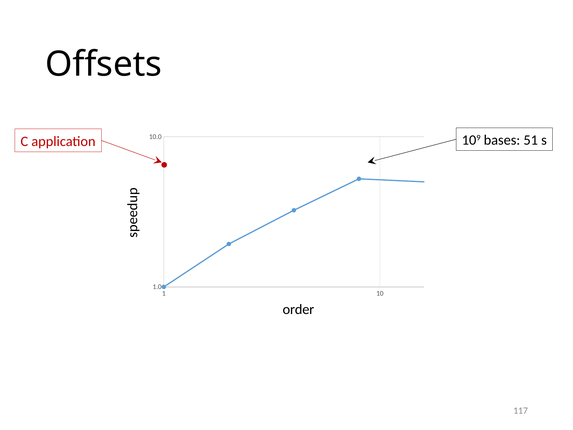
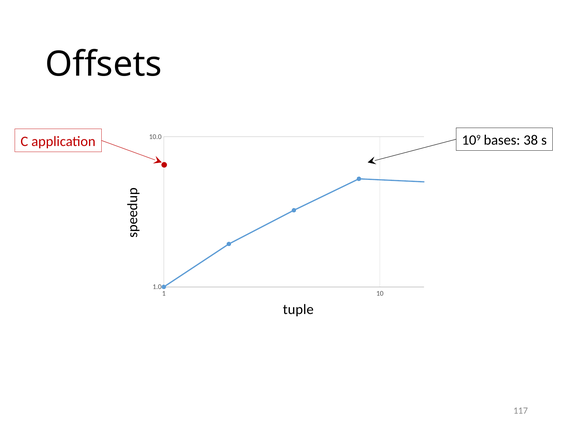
51: 51 -> 38
order: order -> tuple
